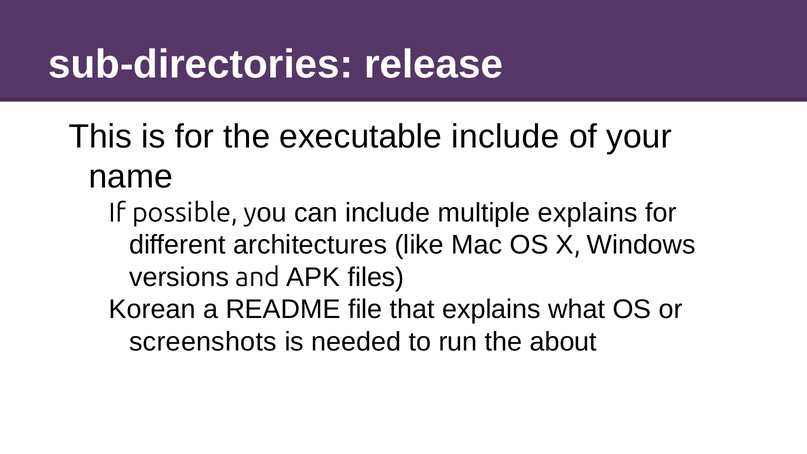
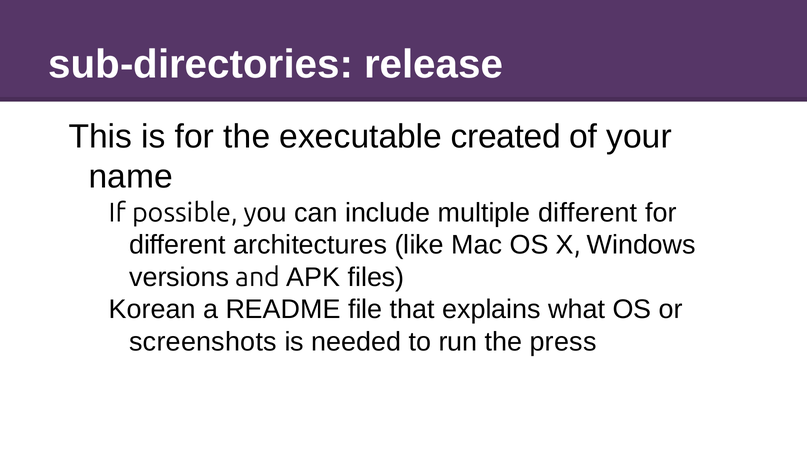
executable include: include -> created
multiple explains: explains -> different
about: about -> press
